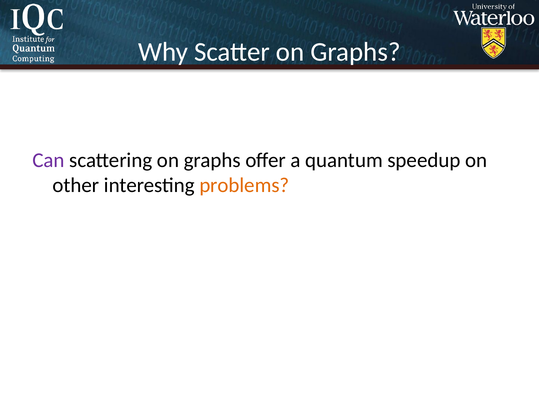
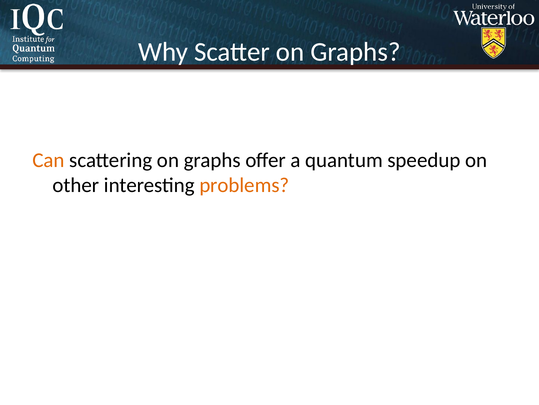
Can colour: purple -> orange
